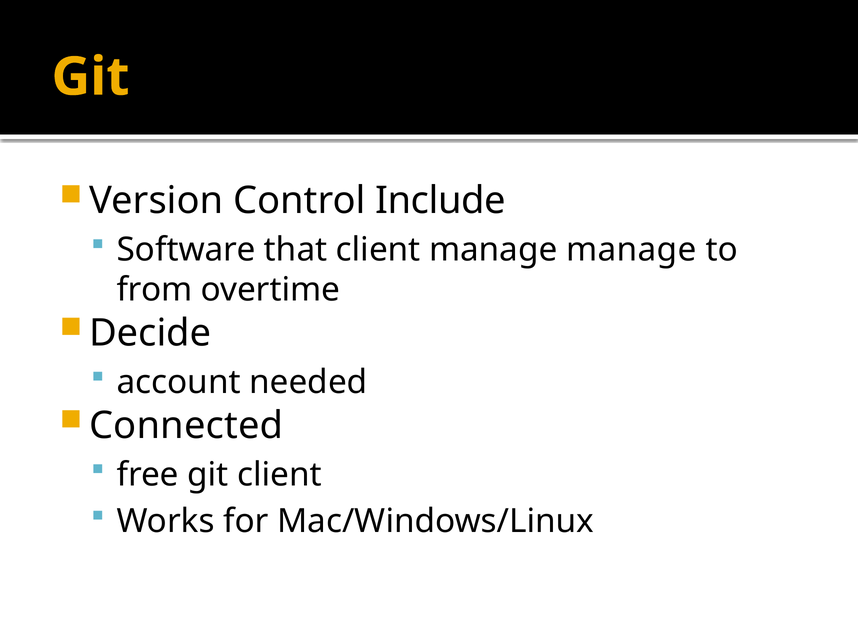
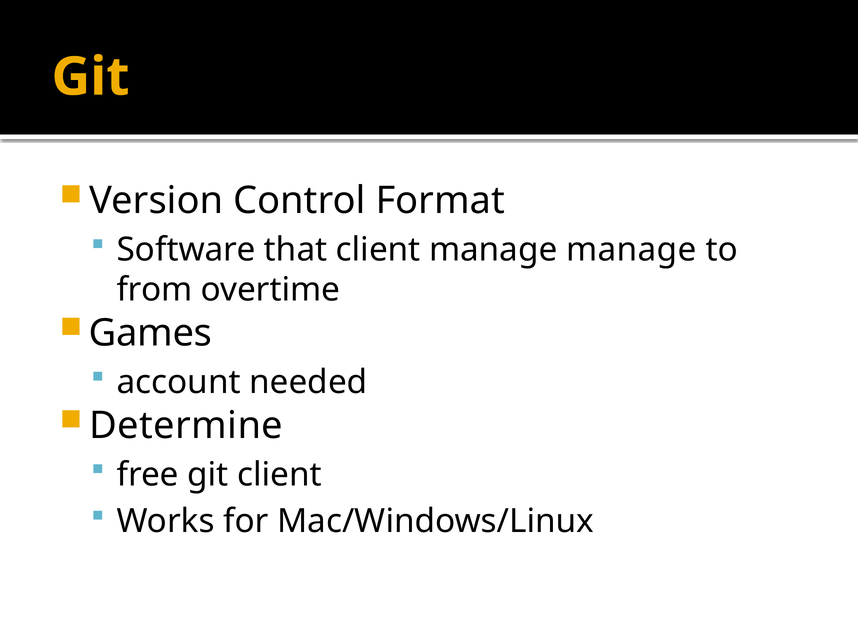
Include: Include -> Format
Decide: Decide -> Games
Connected: Connected -> Determine
